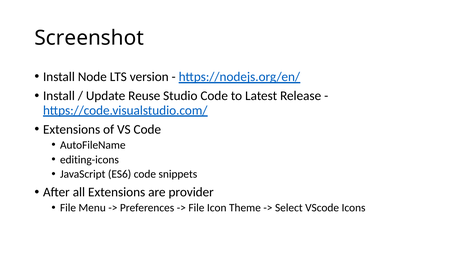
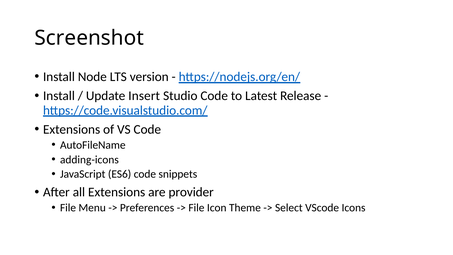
Reuse: Reuse -> Insert
editing-icons: editing-icons -> adding-icons
